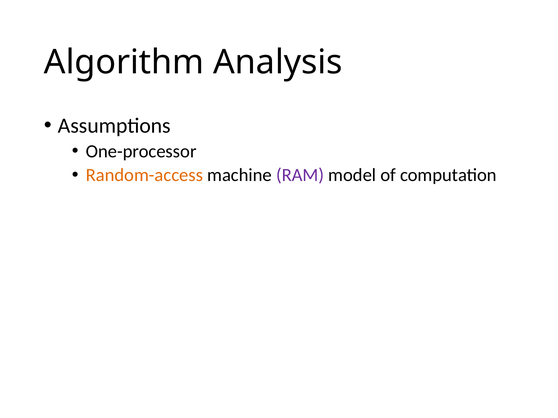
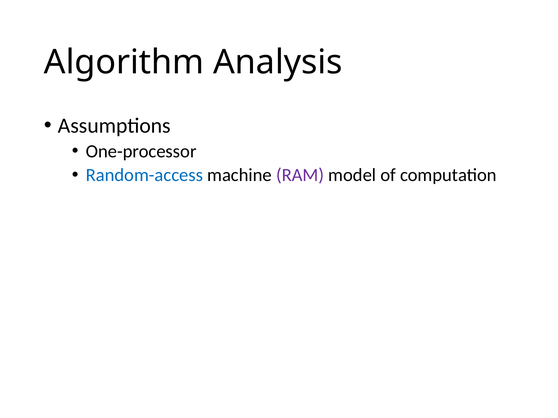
Random-access colour: orange -> blue
